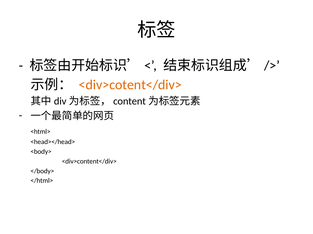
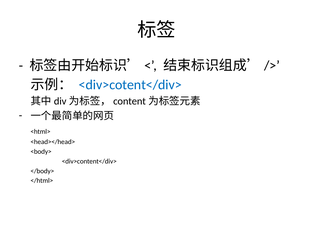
<div>cotent</div> colour: orange -> blue
